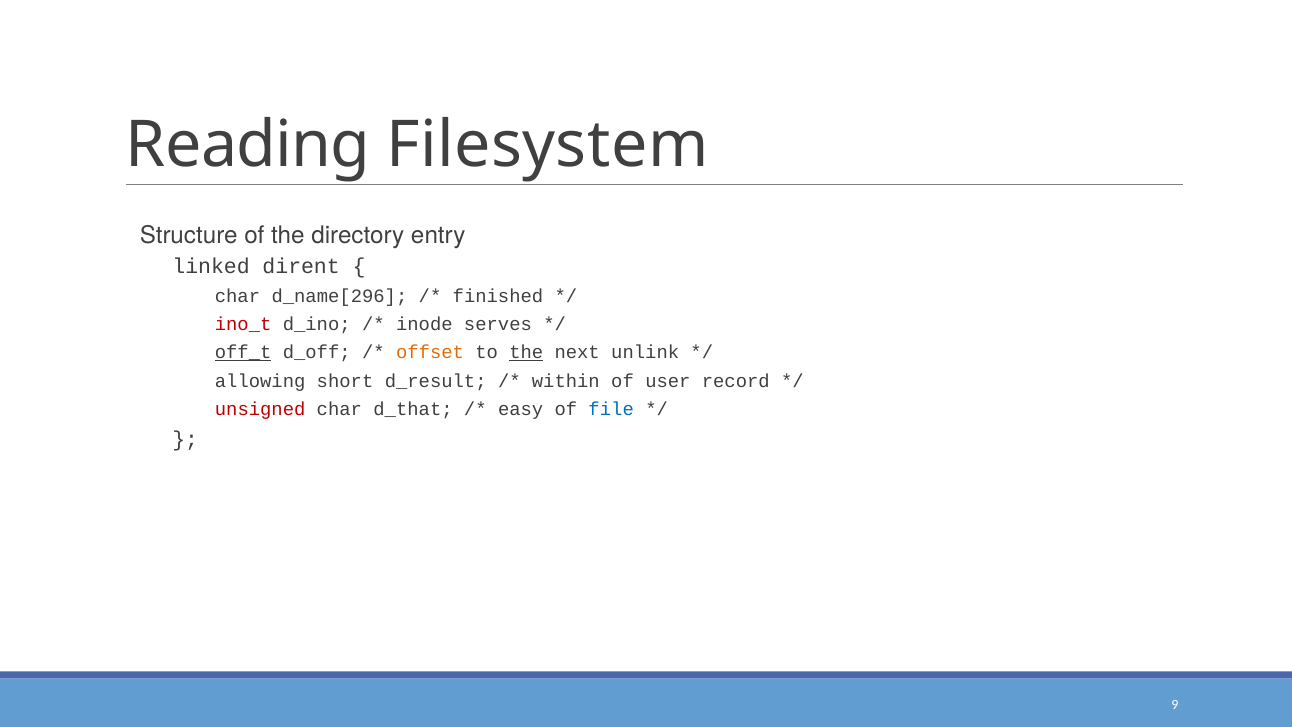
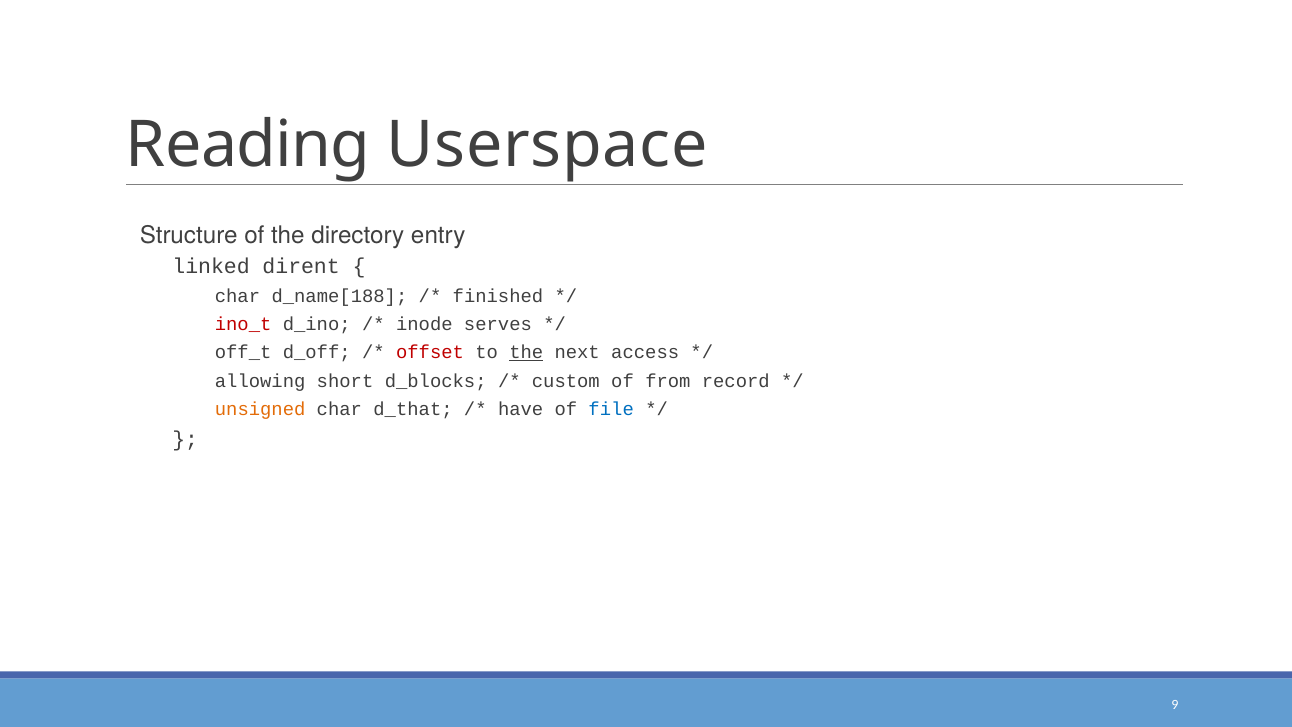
Filesystem: Filesystem -> Userspace
d_name[296: d_name[296 -> d_name[188
off_t underline: present -> none
offset colour: orange -> red
unlink: unlink -> access
d_result: d_result -> d_blocks
within: within -> custom
user: user -> from
unsigned colour: red -> orange
easy: easy -> have
